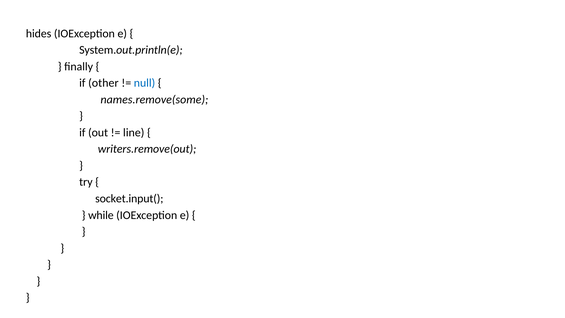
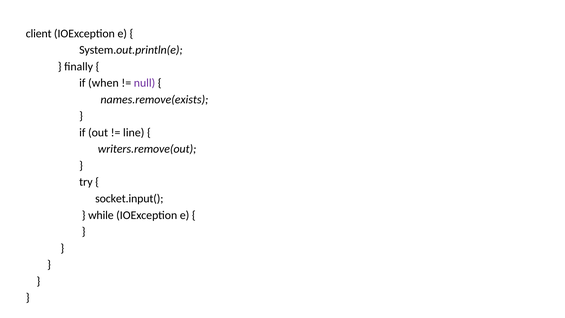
hides: hides -> client
other: other -> when
null colour: blue -> purple
names.remove(some: names.remove(some -> names.remove(exists
